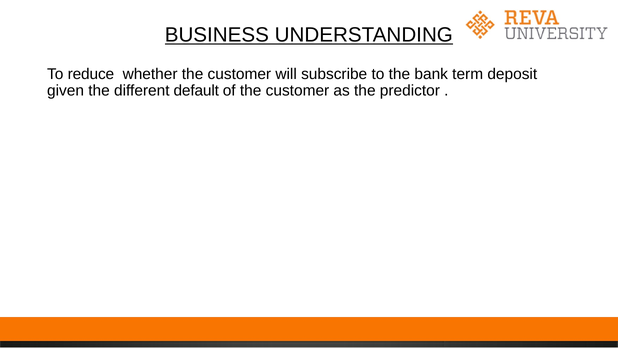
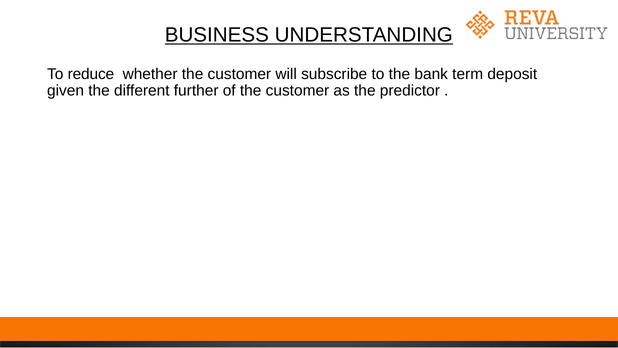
default: default -> further
